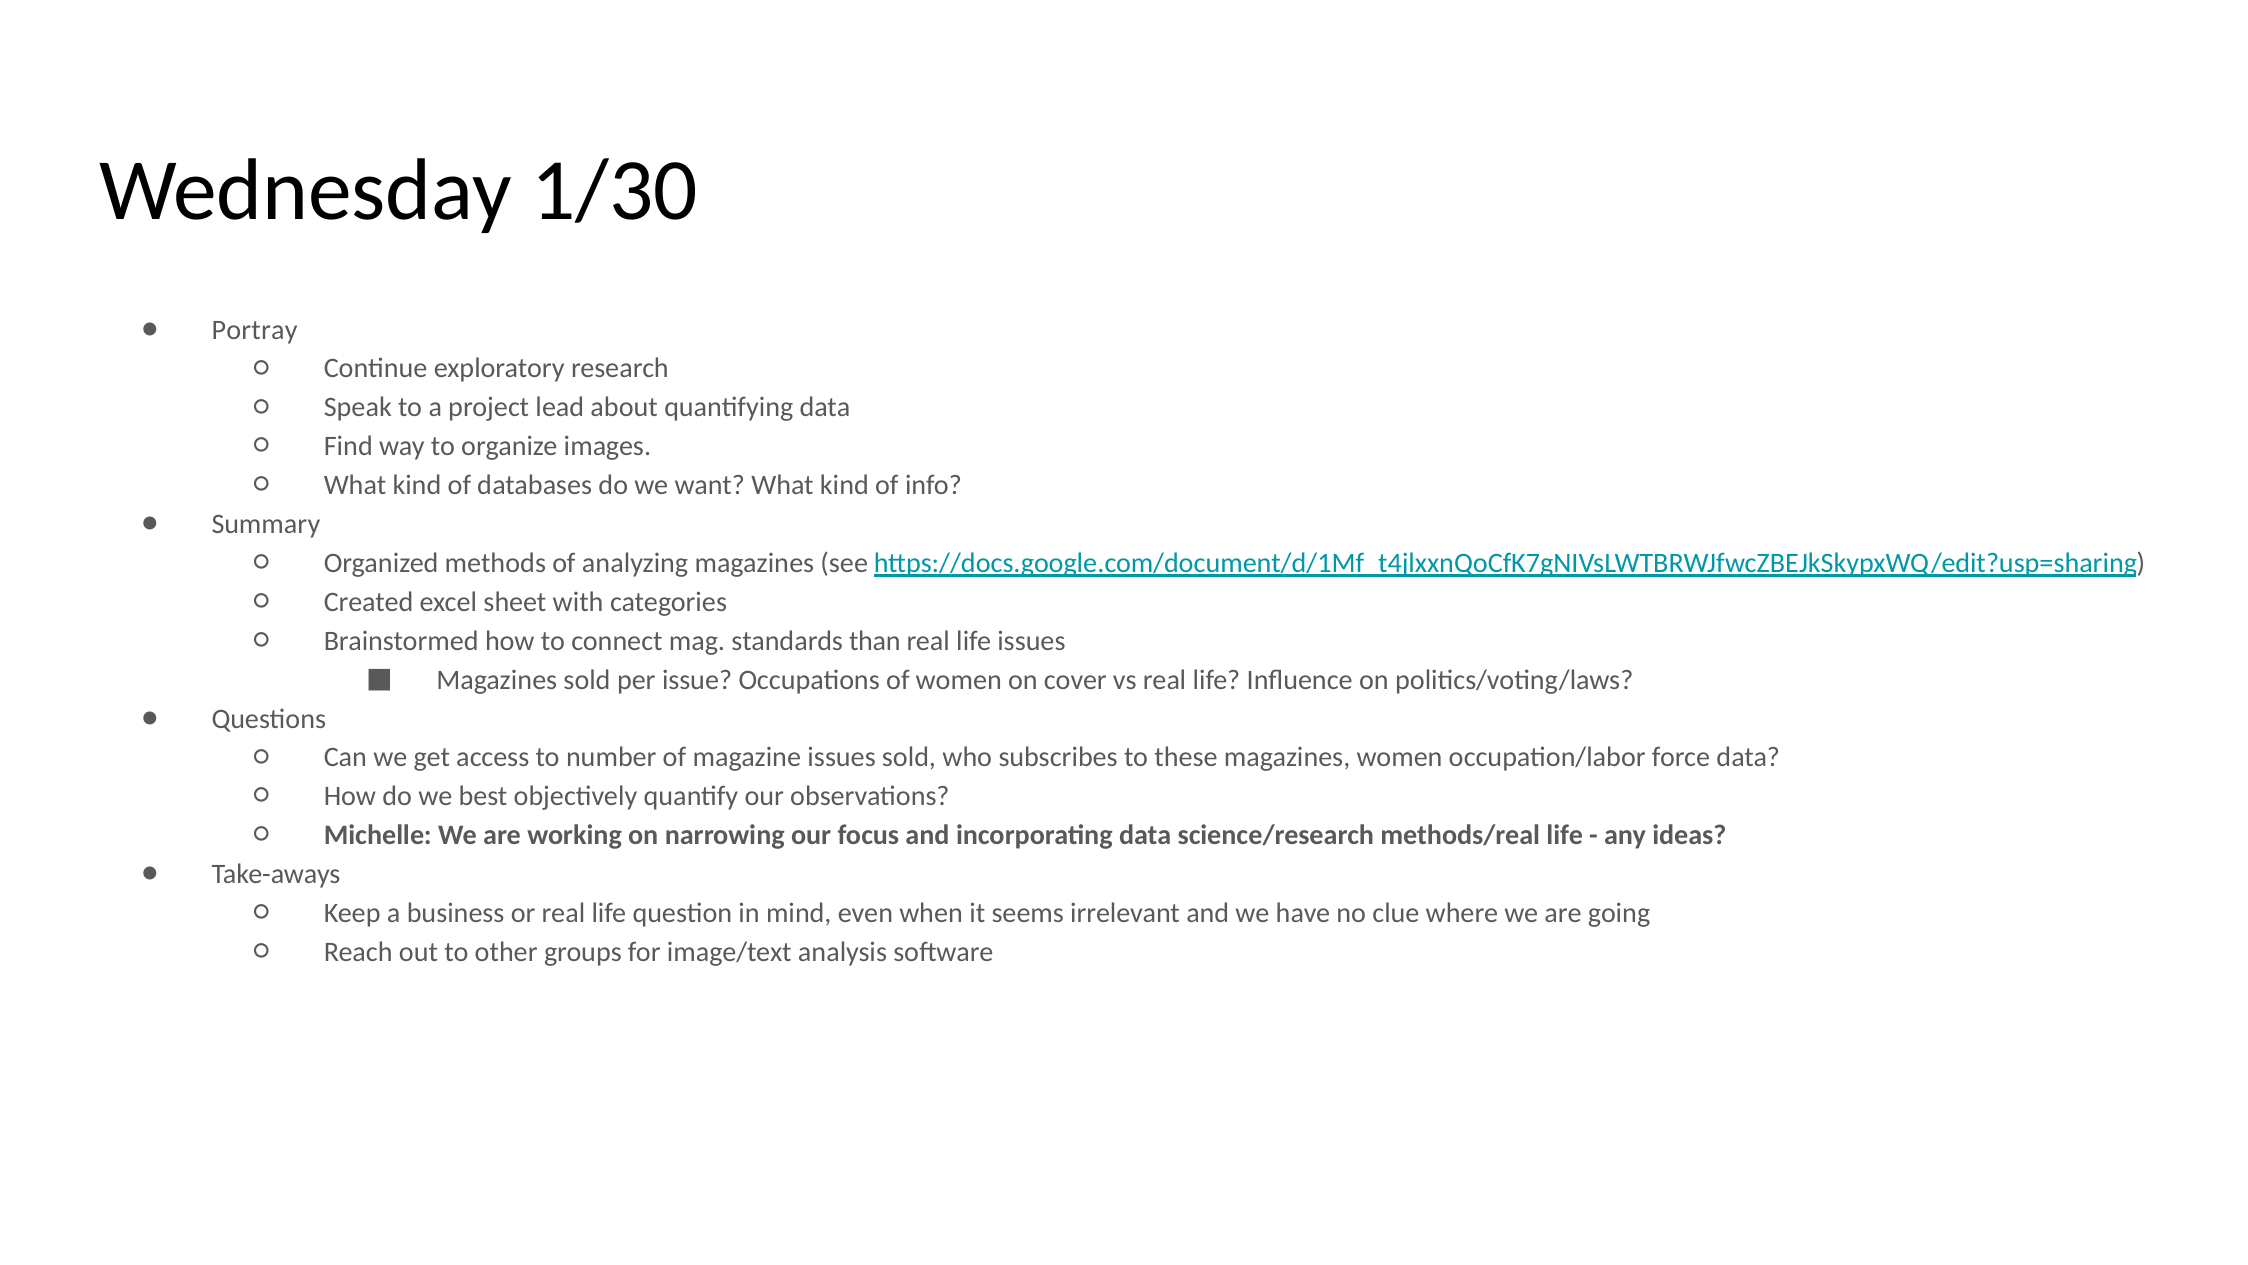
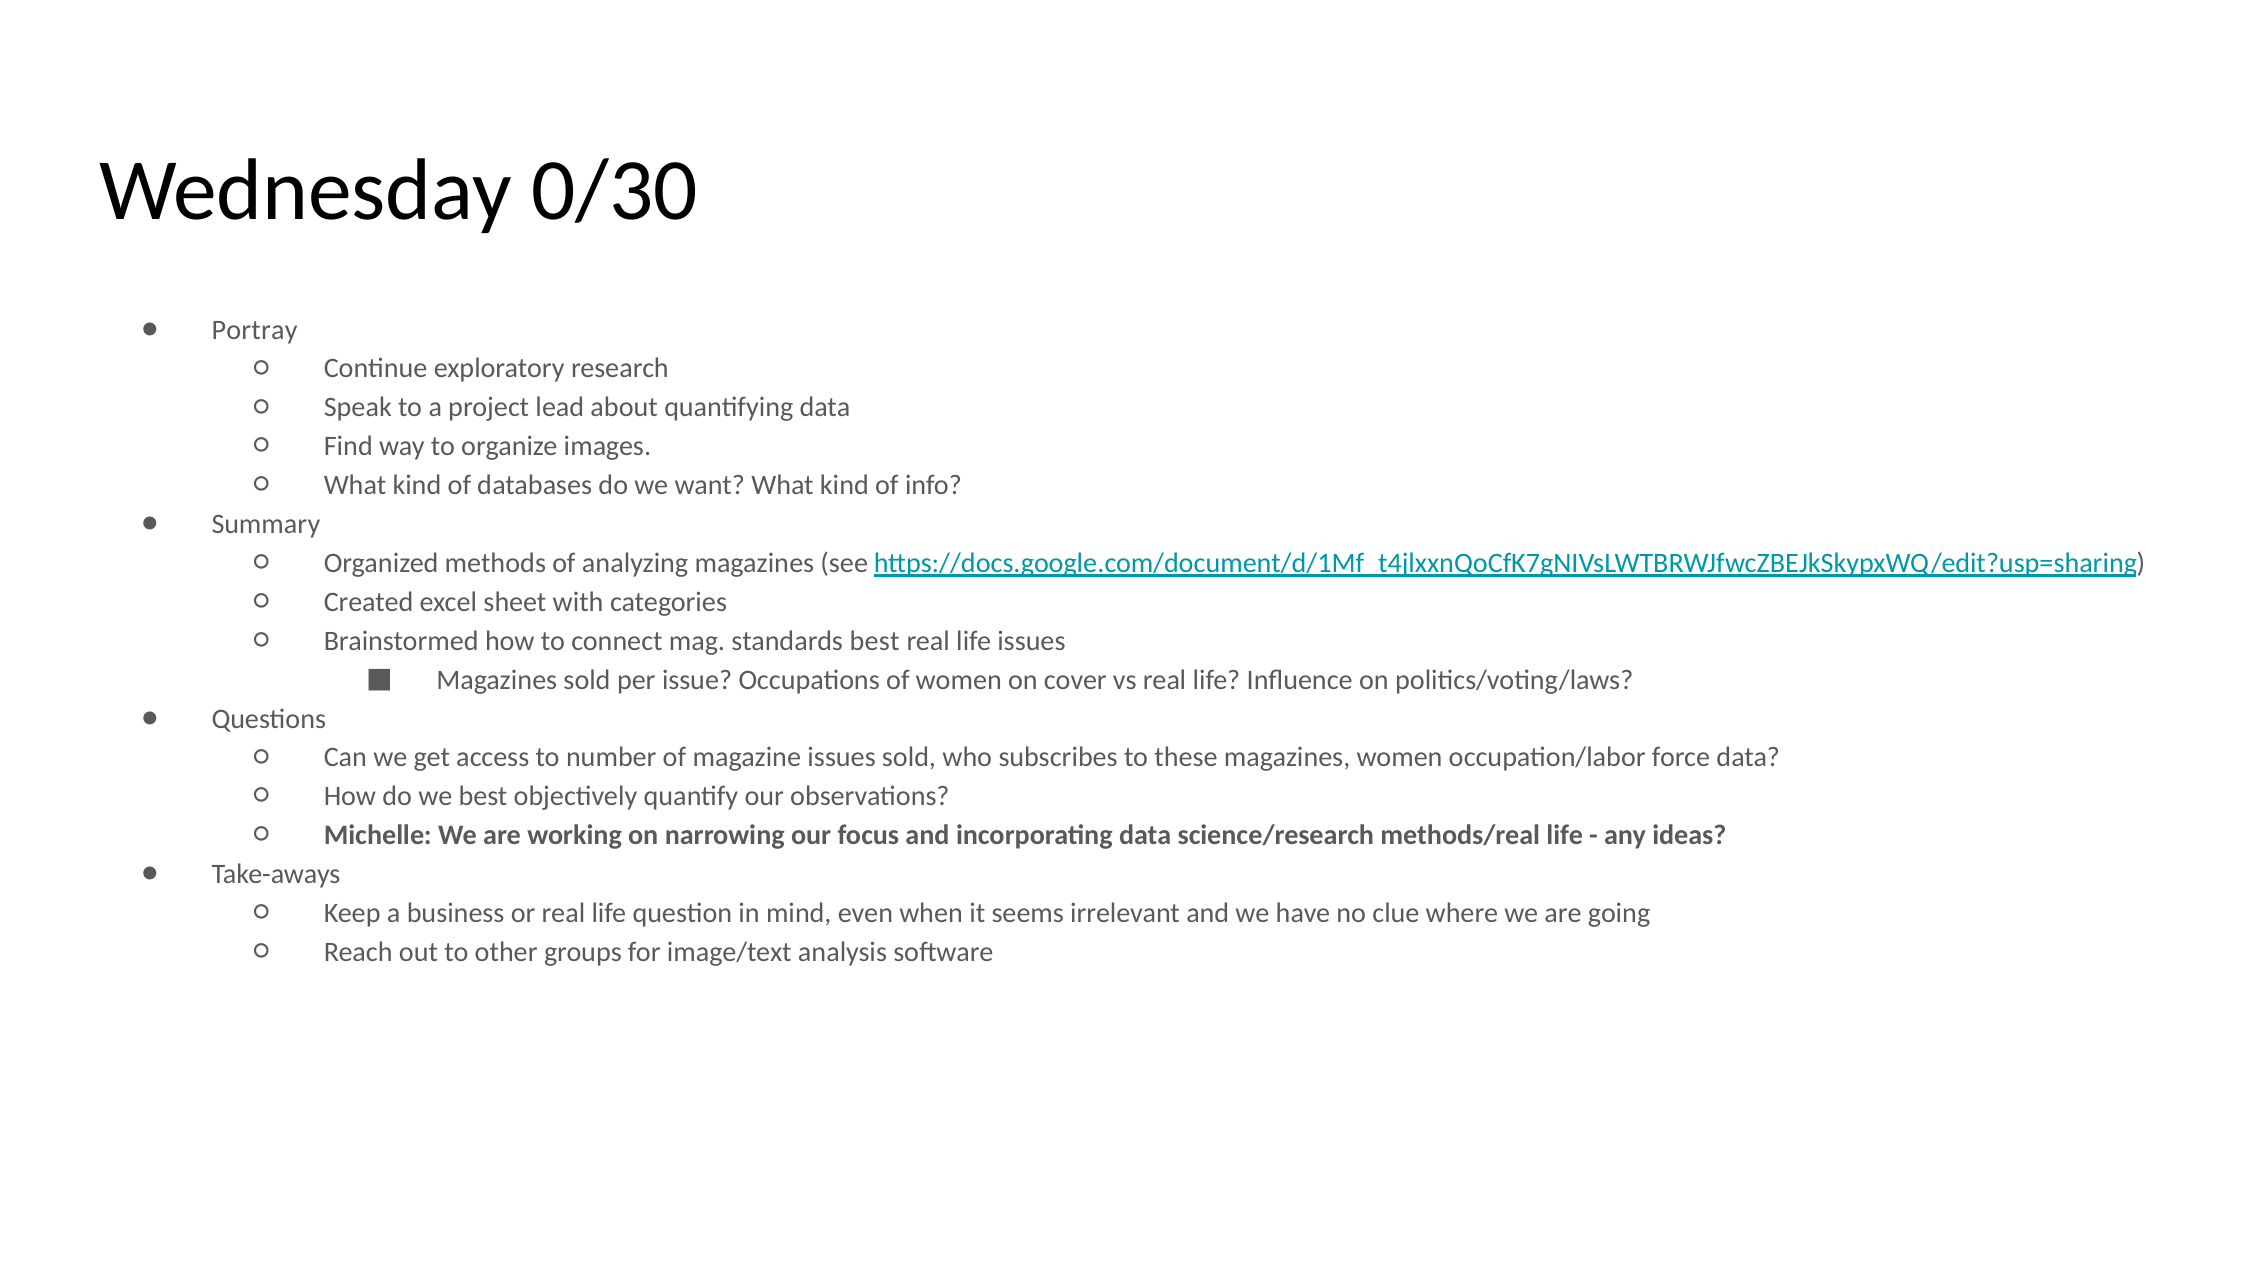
1/30: 1/30 -> 0/30
standards than: than -> best
